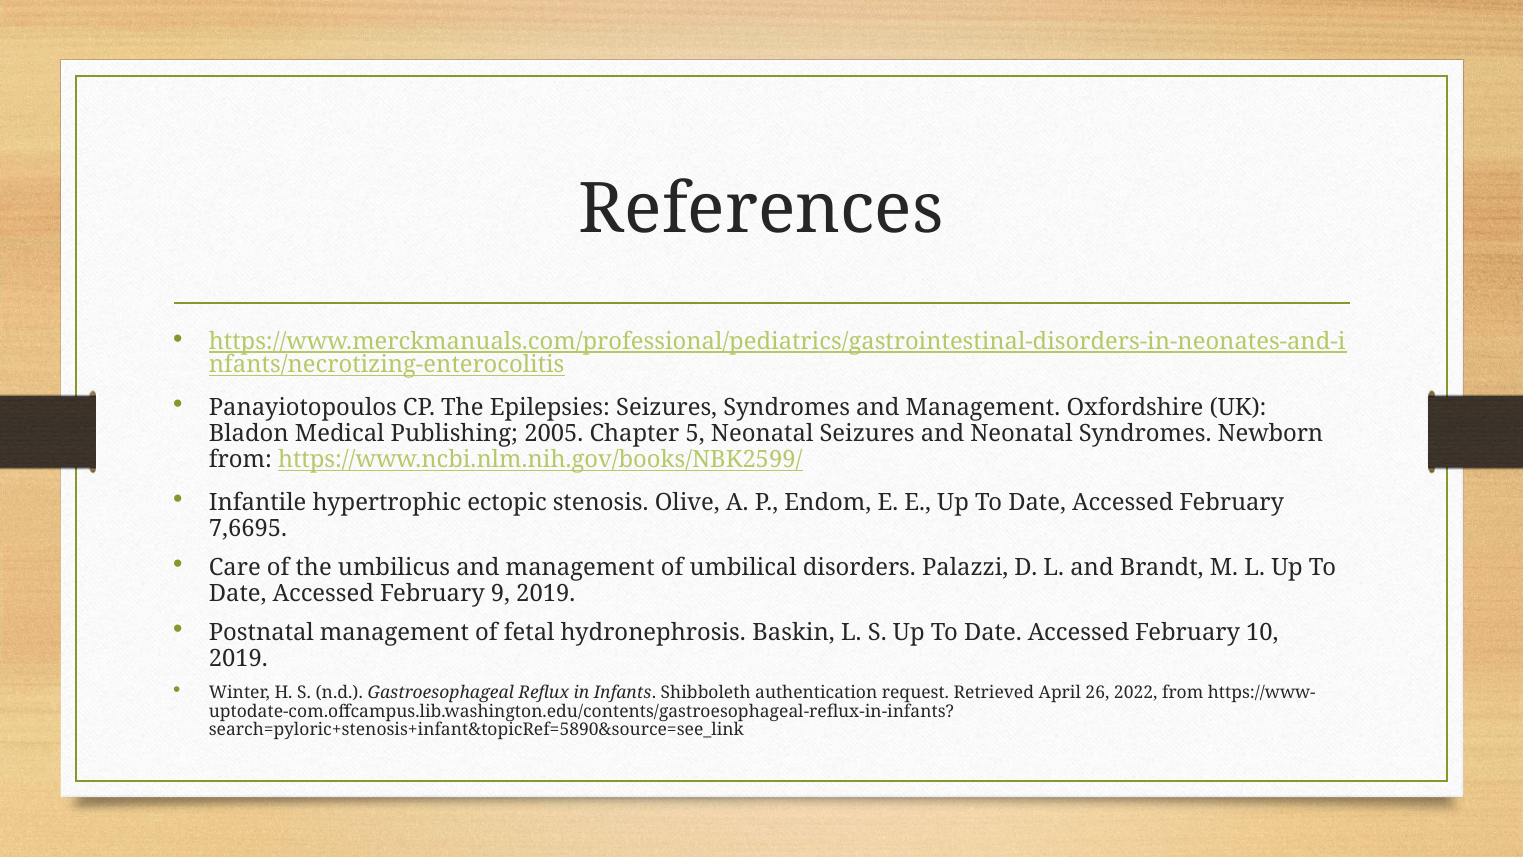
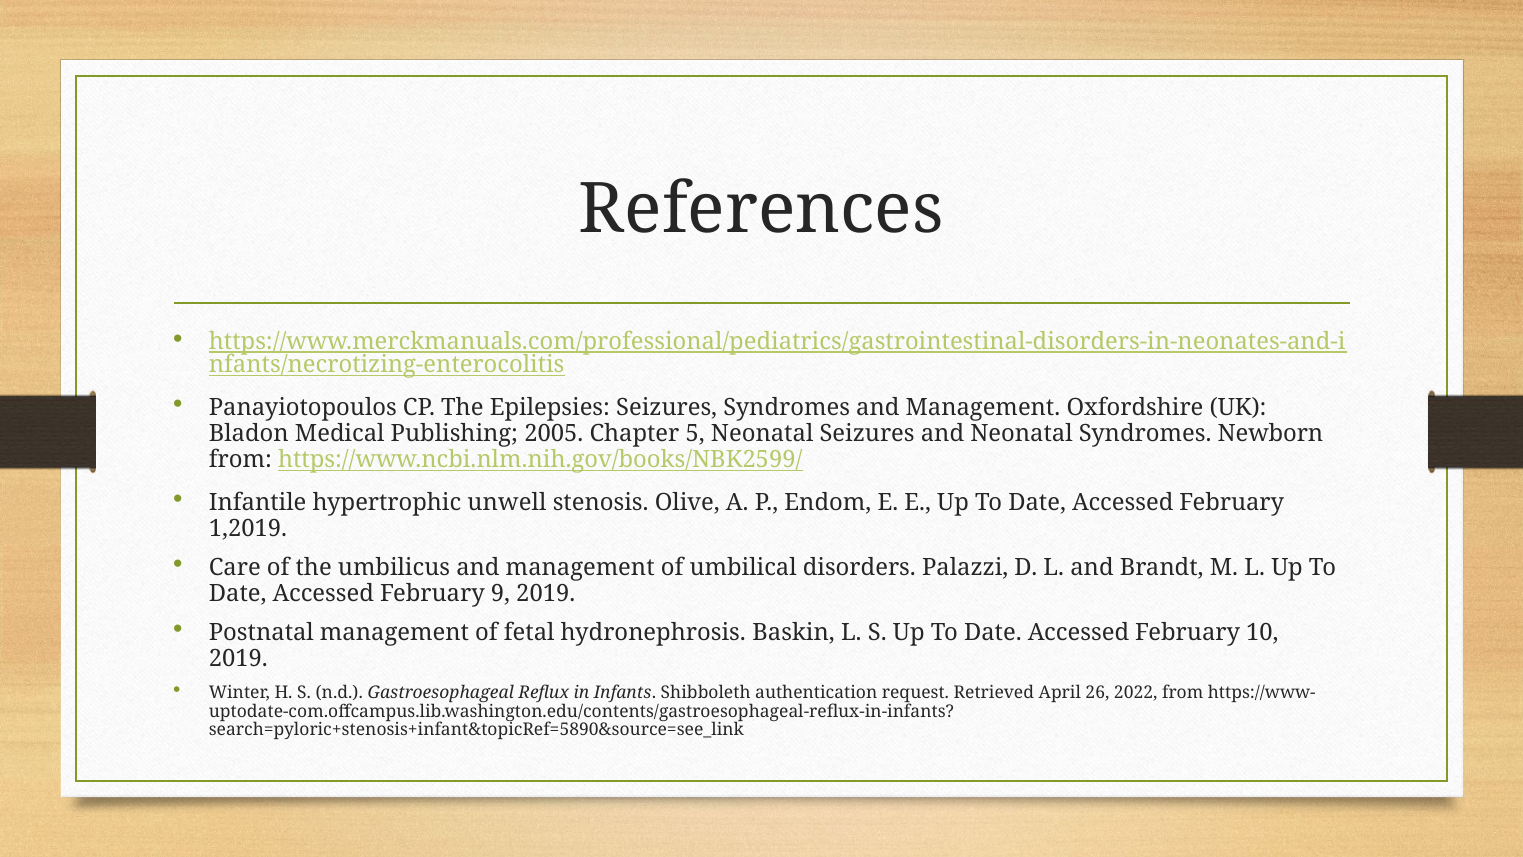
ectopic: ectopic -> unwell
7,6695: 7,6695 -> 1,2019
